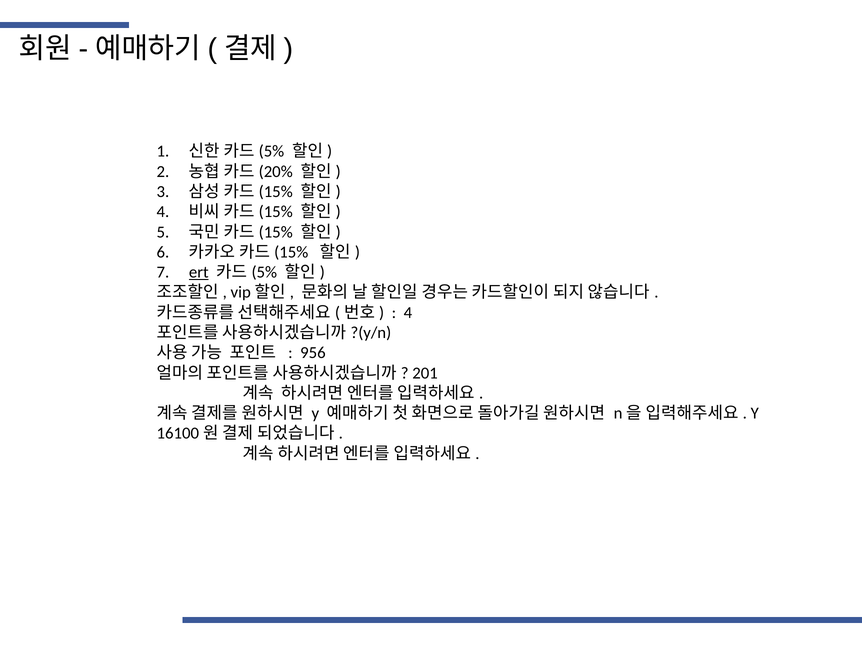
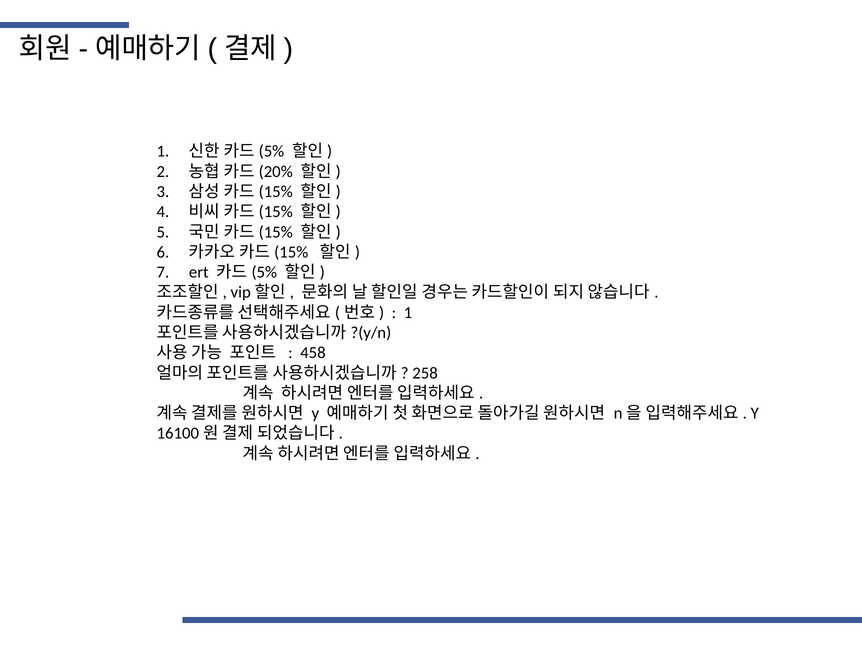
ert underline: present -> none
4 at (408, 312): 4 -> 1
956: 956 -> 458
201: 201 -> 258
